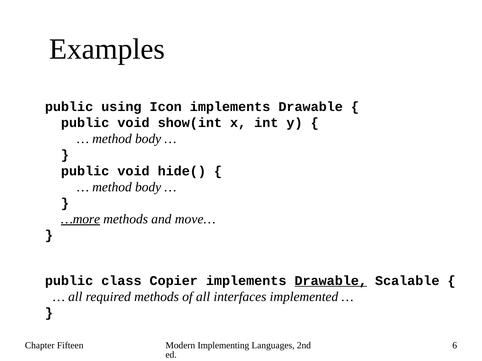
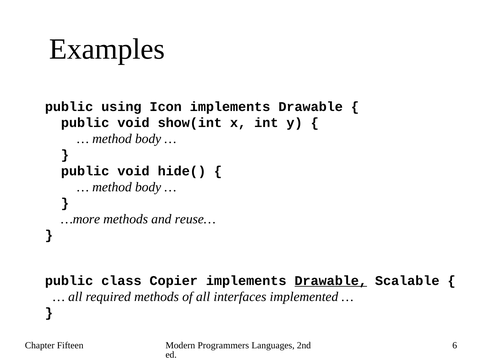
…more underline: present -> none
move…: move… -> reuse…
Implementing: Implementing -> Programmers
